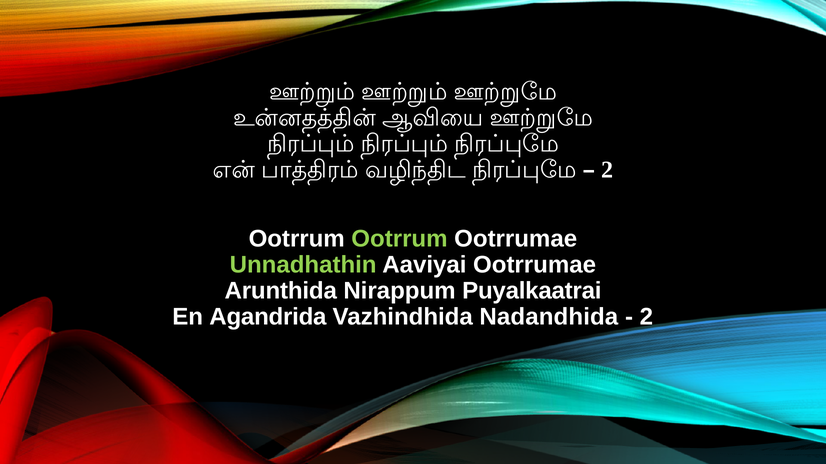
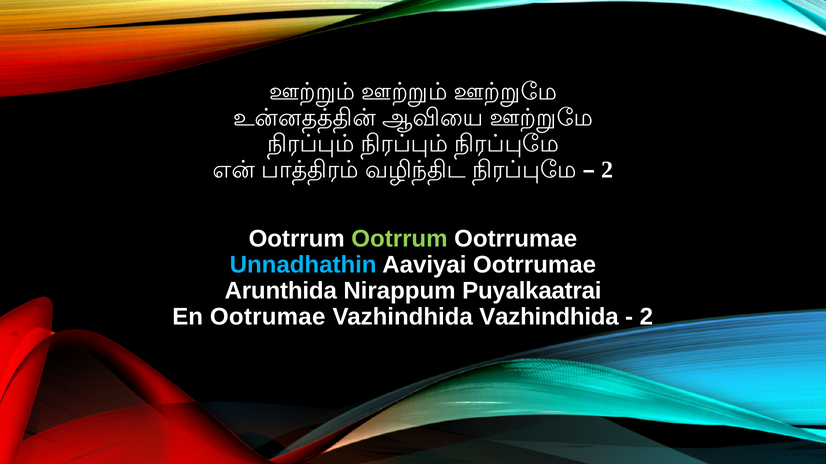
Unnadhathin colour: light green -> light blue
Agandrida: Agandrida -> Ootrumae
Vazhindhida Nadandhida: Nadandhida -> Vazhindhida
